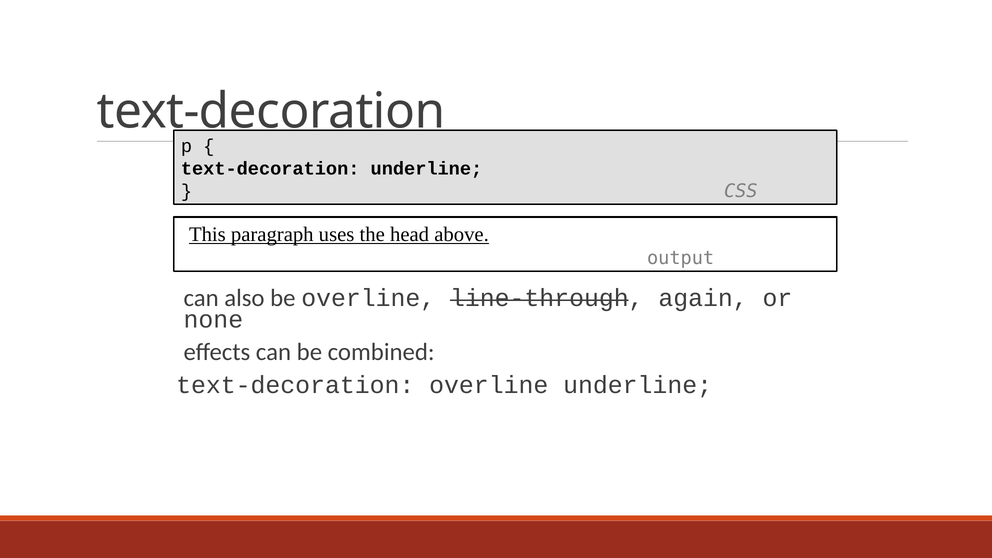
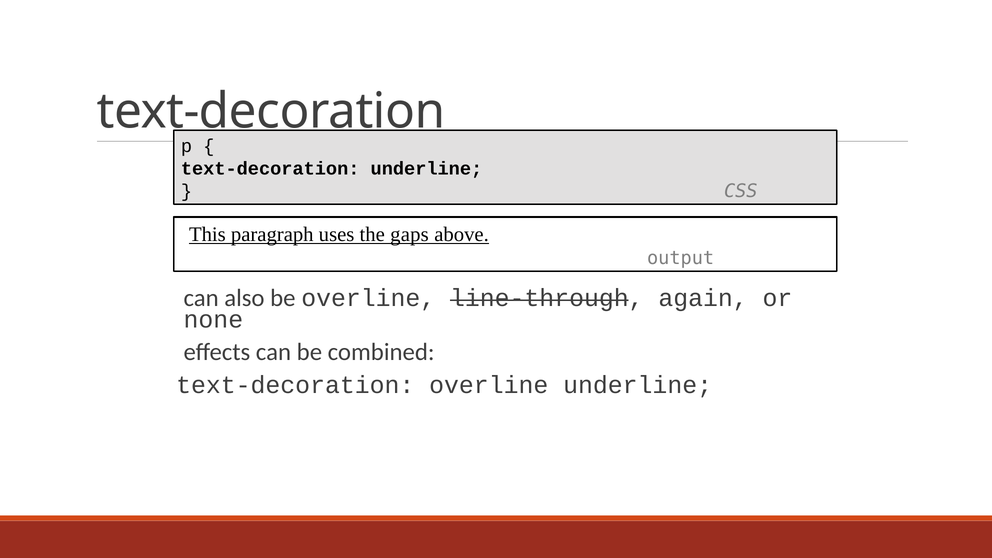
head: head -> gaps
